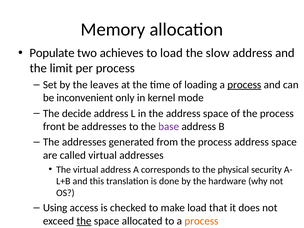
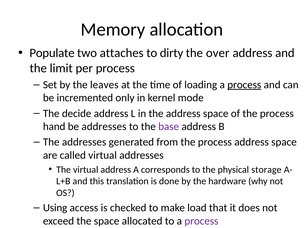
achieves: achieves -> attaches
to load: load -> dirty
slow: slow -> over
inconvenient: inconvenient -> incremented
front: front -> hand
security: security -> storage
the at (84, 221) underline: present -> none
process at (201, 221) colour: orange -> purple
